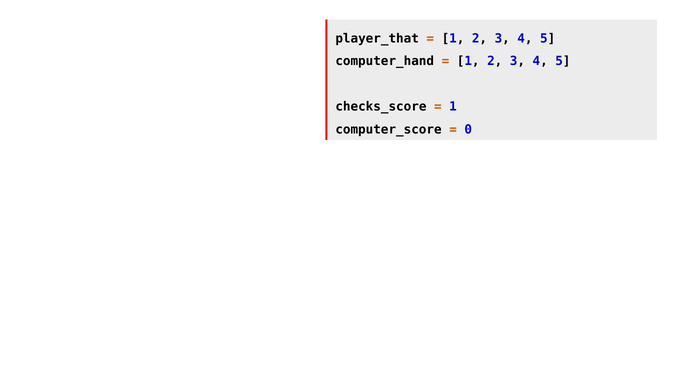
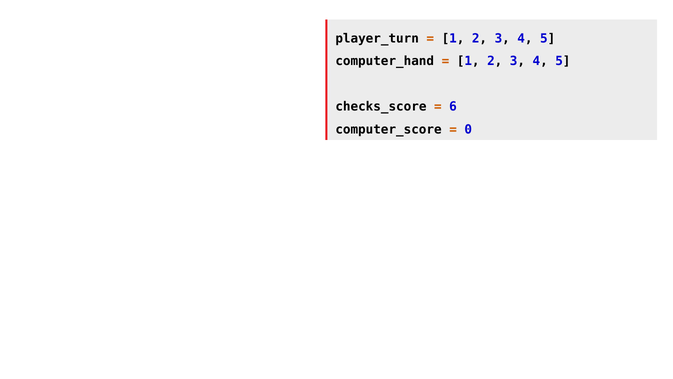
player_that: player_that -> player_turn
1 at (453, 107): 1 -> 6
